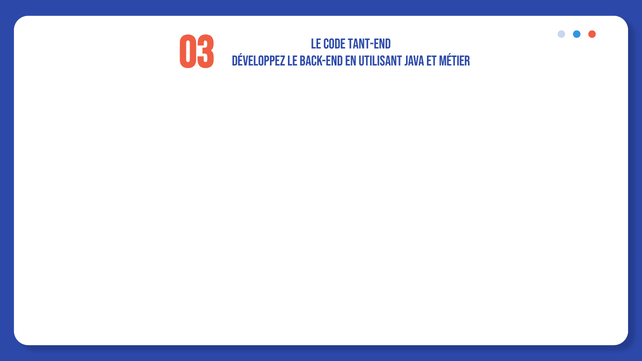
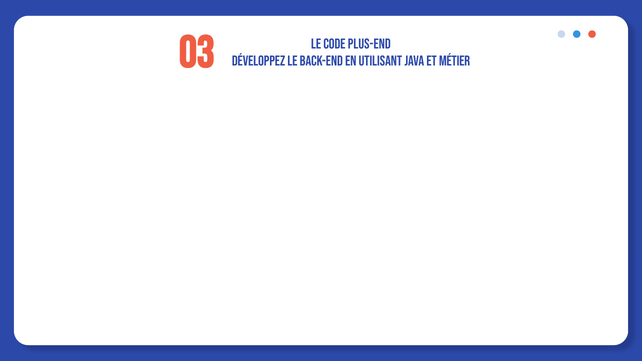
tant-end: tant-end -> plus-end
